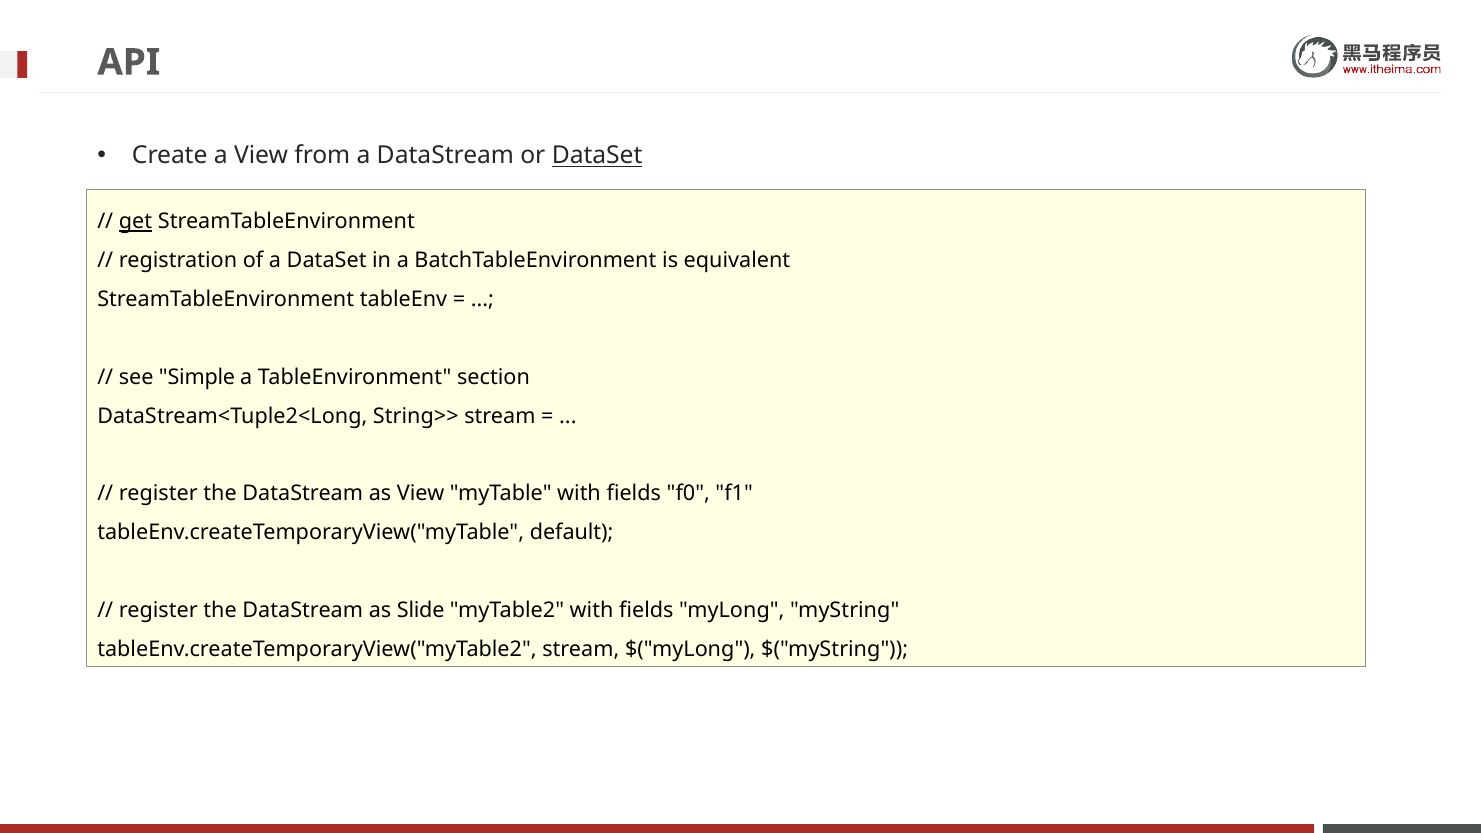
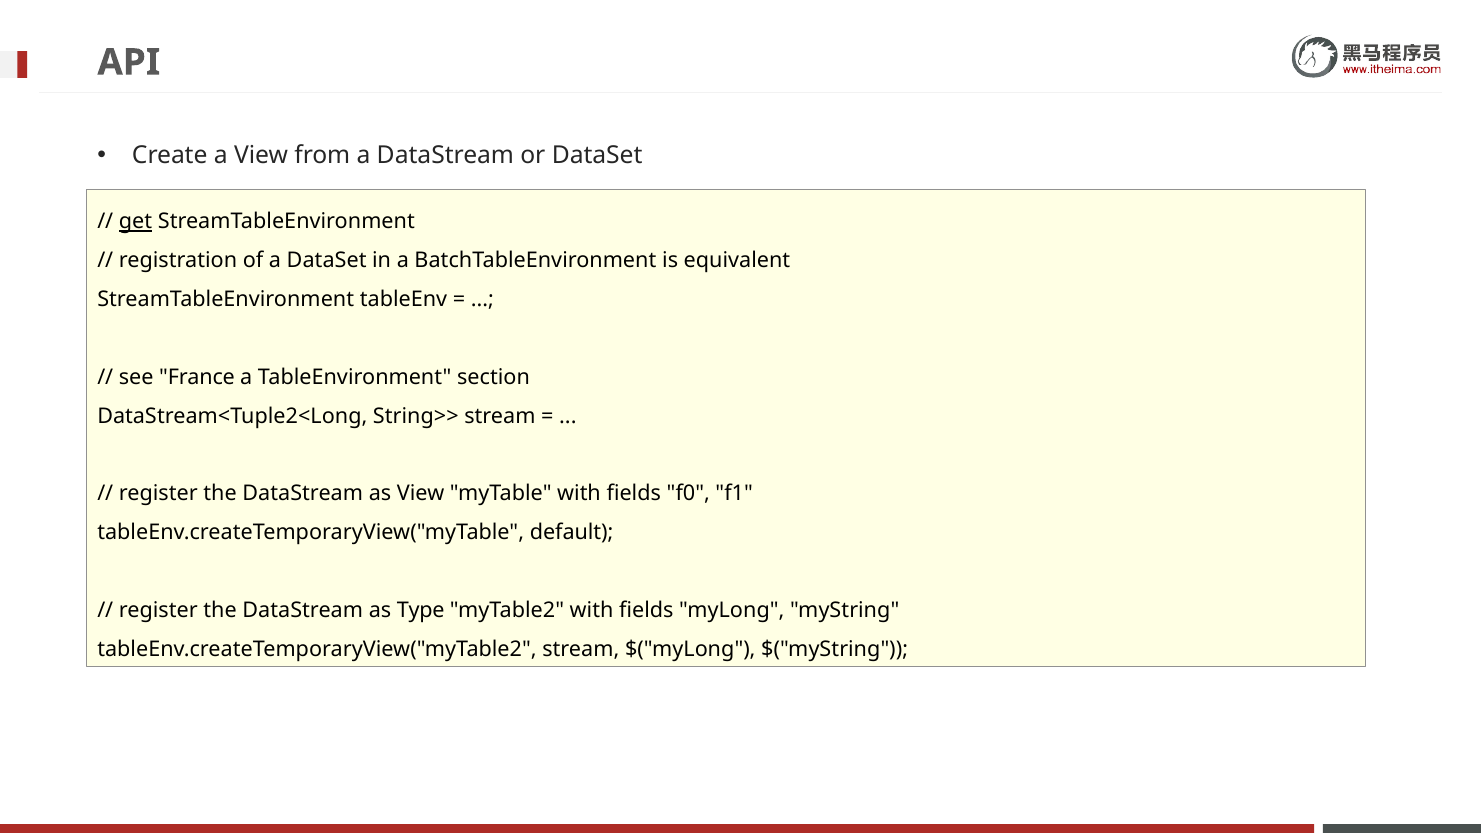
DataSet at (597, 156) underline: present -> none
Simple: Simple -> France
Slide: Slide -> Type
